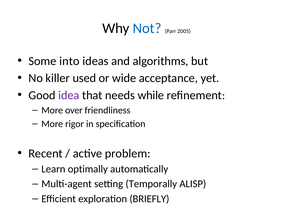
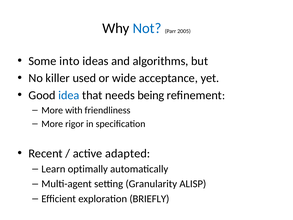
idea colour: purple -> blue
while: while -> being
over: over -> with
problem: problem -> adapted
Temporally: Temporally -> Granularity
